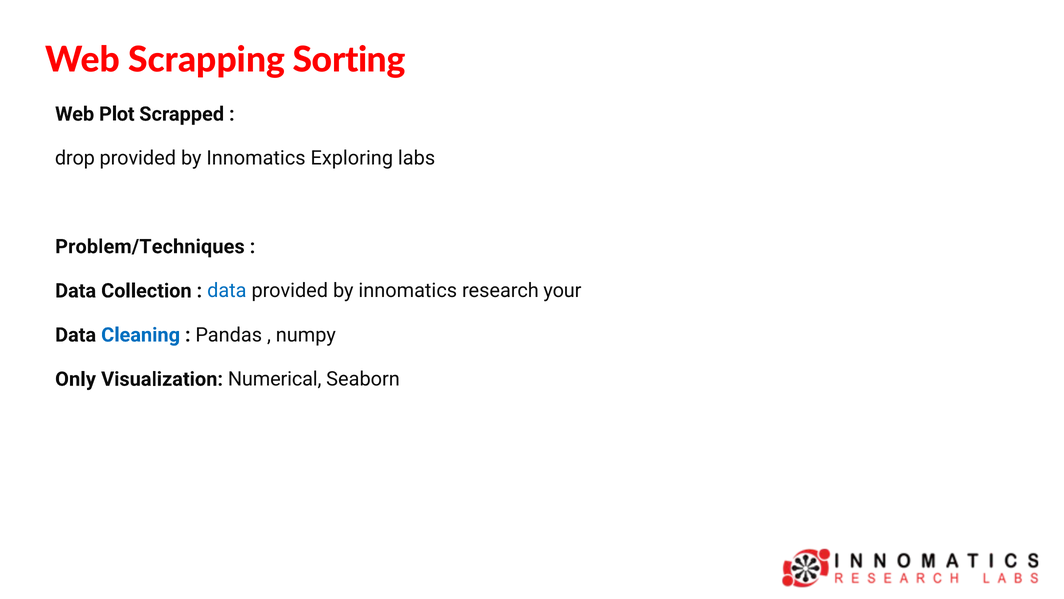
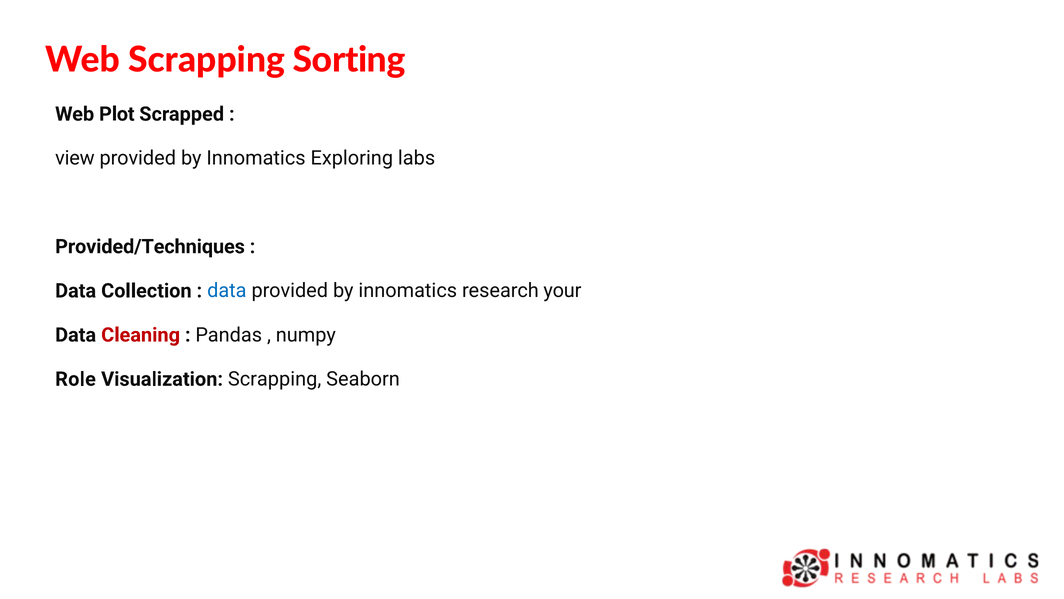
drop: drop -> view
Problem/Techniques: Problem/Techniques -> Provided/Techniques
Cleaning colour: blue -> red
Only: Only -> Role
Visualization Numerical: Numerical -> Scrapping
